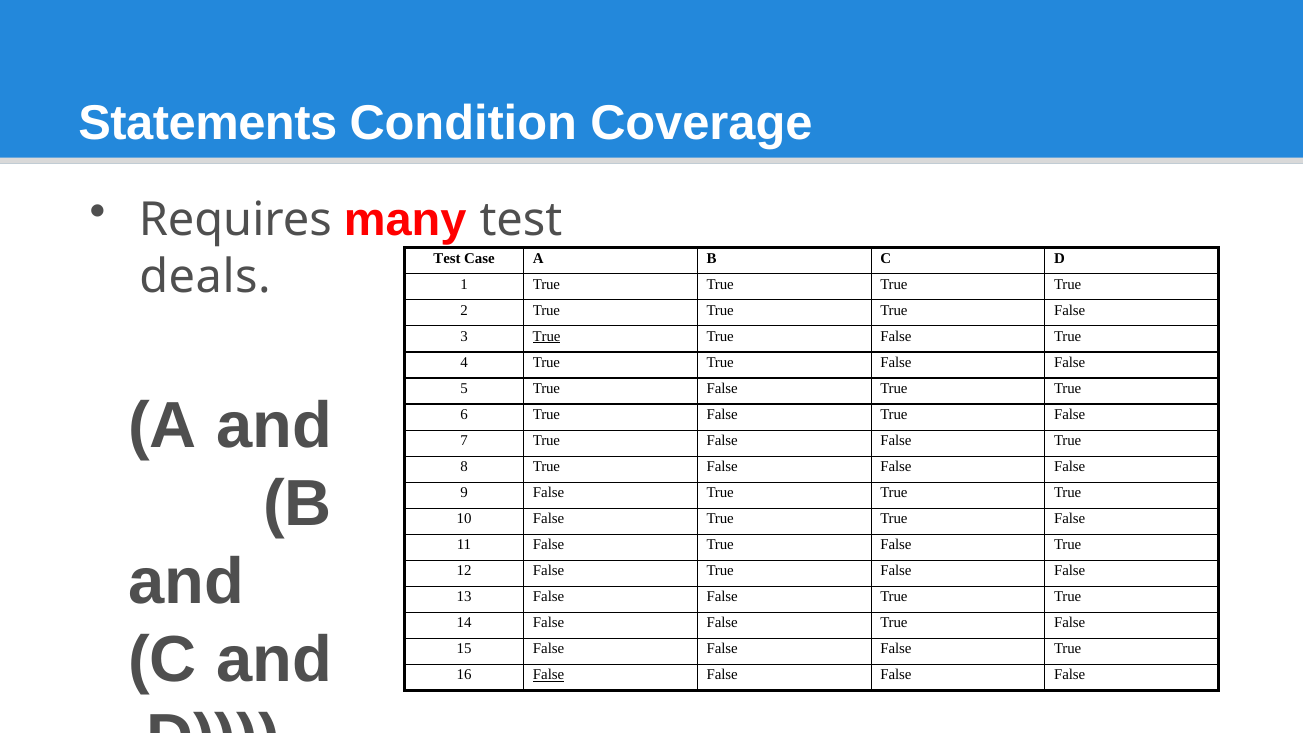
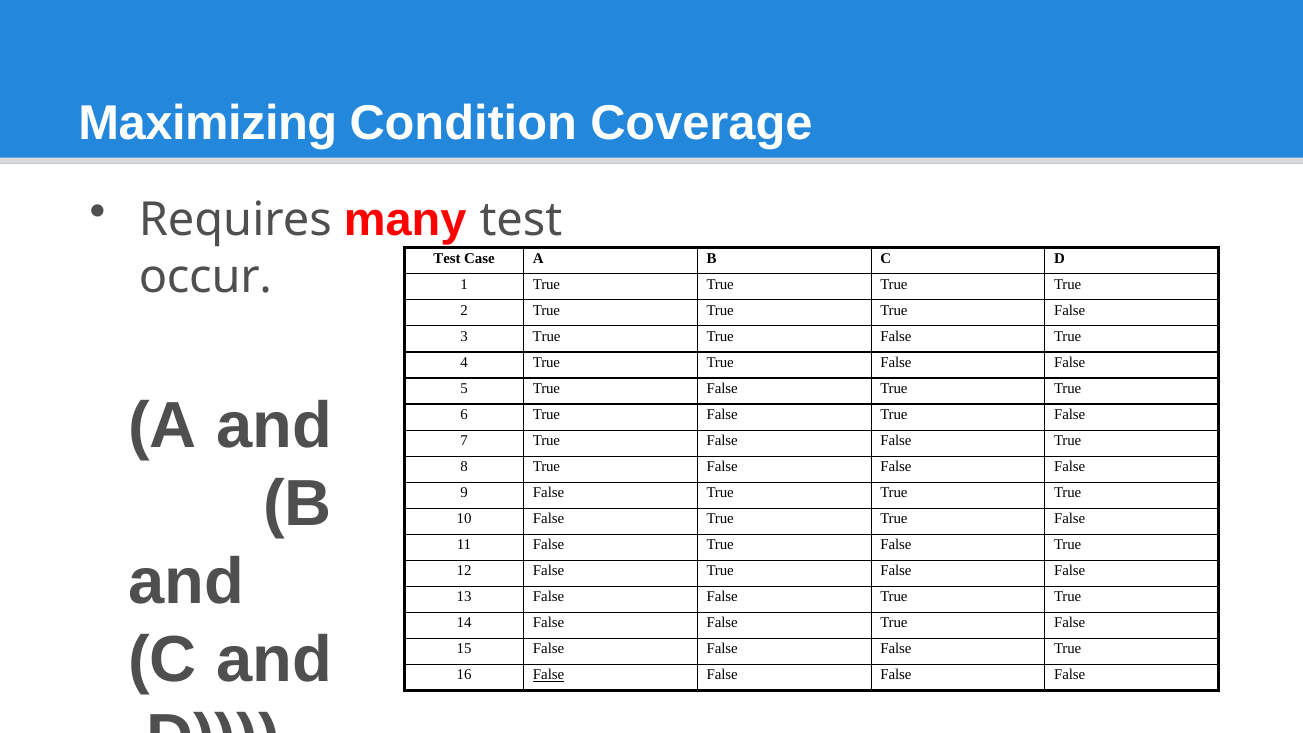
Statements: Statements -> Maximizing
deals: deals -> occur
True at (547, 336) underline: present -> none
